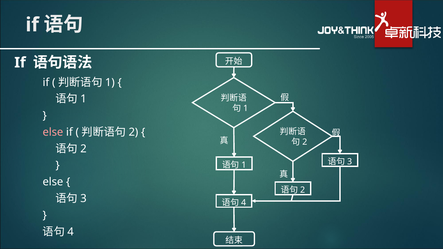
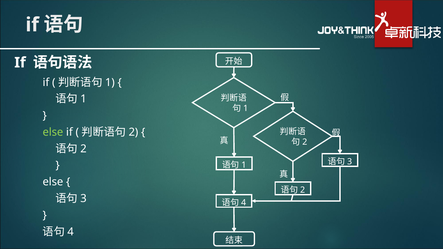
else at (53, 132) colour: pink -> light green
